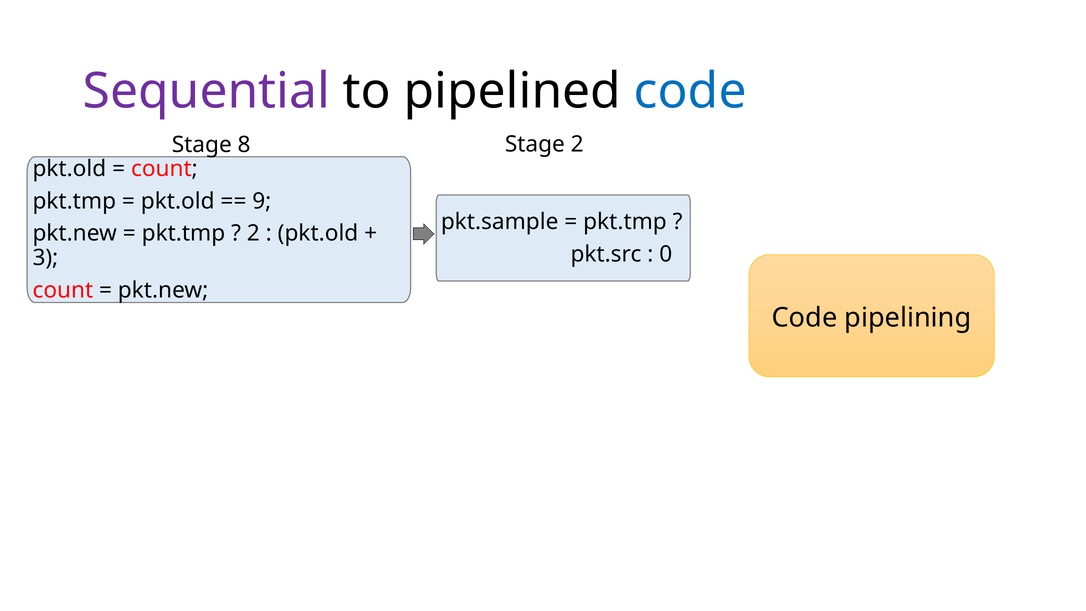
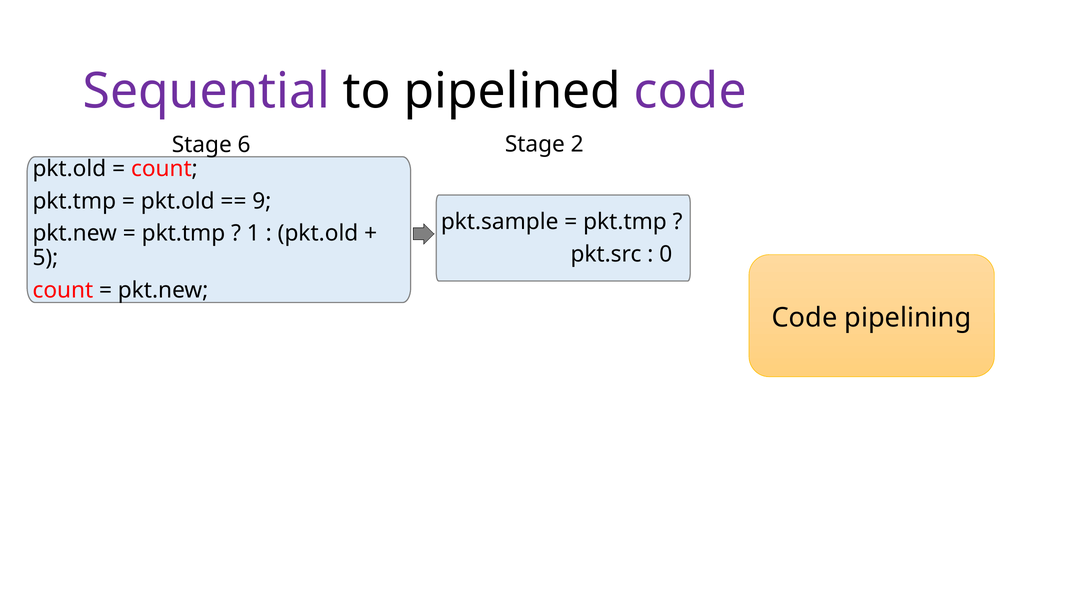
code at (690, 91) colour: blue -> purple
8: 8 -> 6
2 at (253, 233): 2 -> 1
3: 3 -> 5
